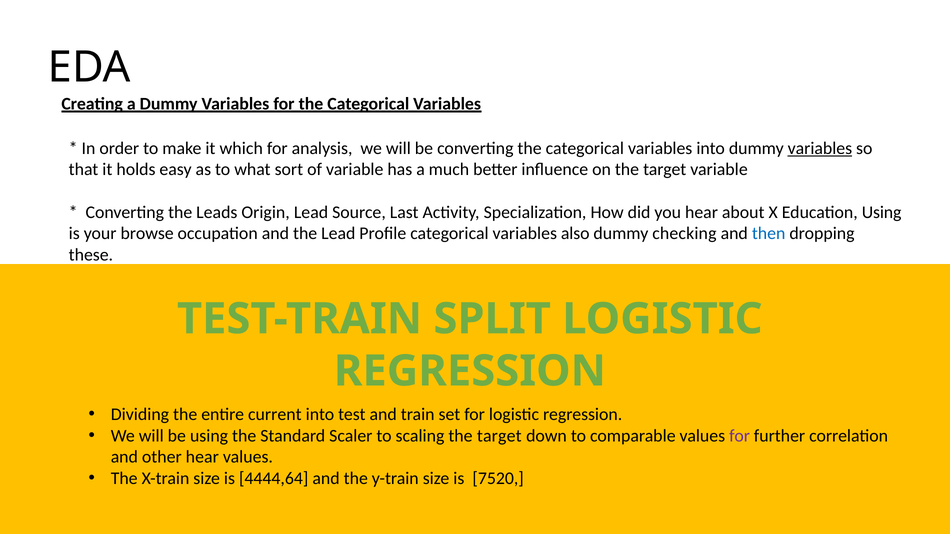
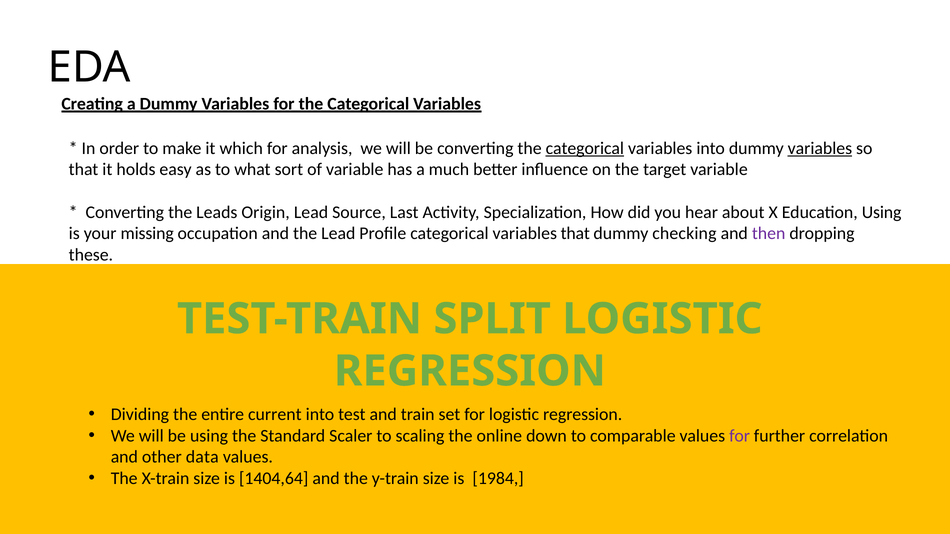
categorical at (585, 148) underline: none -> present
browse: browse -> missing
variables also: also -> that
then colour: blue -> purple
scaling the target: target -> online
other hear: hear -> data
4444,64: 4444,64 -> 1404,64
7520: 7520 -> 1984
